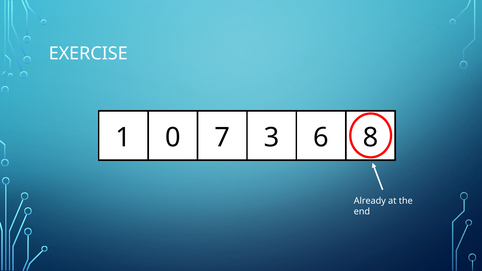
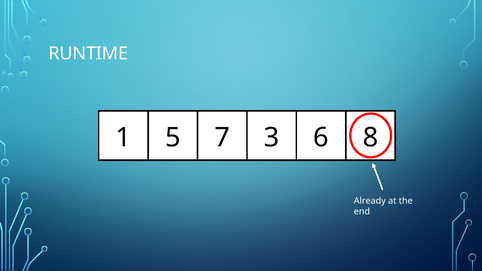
EXERCISE: EXERCISE -> RUNTIME
0: 0 -> 5
